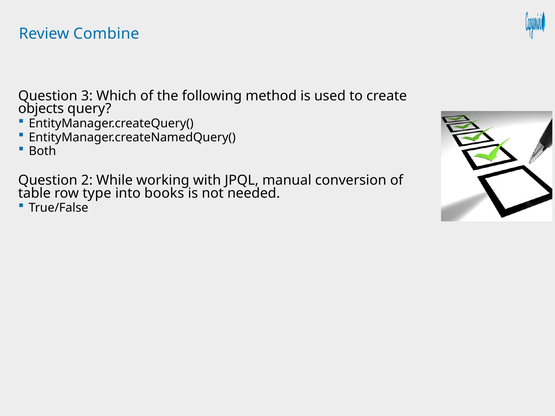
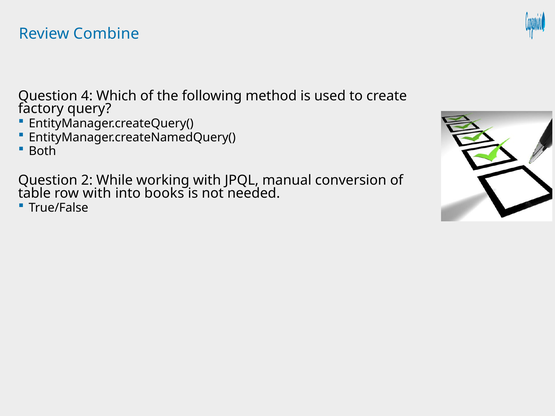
3: 3 -> 4
objects: objects -> factory
row type: type -> with
